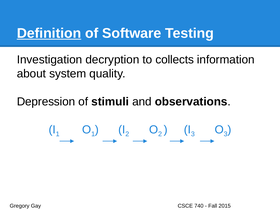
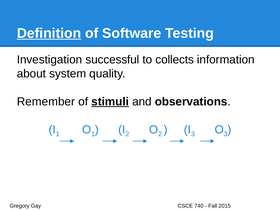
decryption: decryption -> successful
Depression: Depression -> Remember
stimuli underline: none -> present
